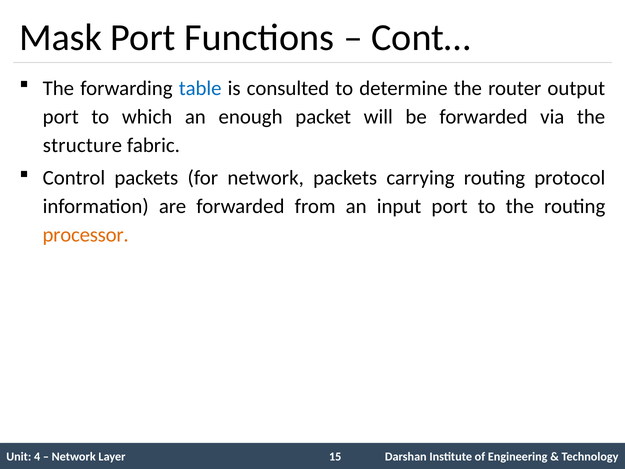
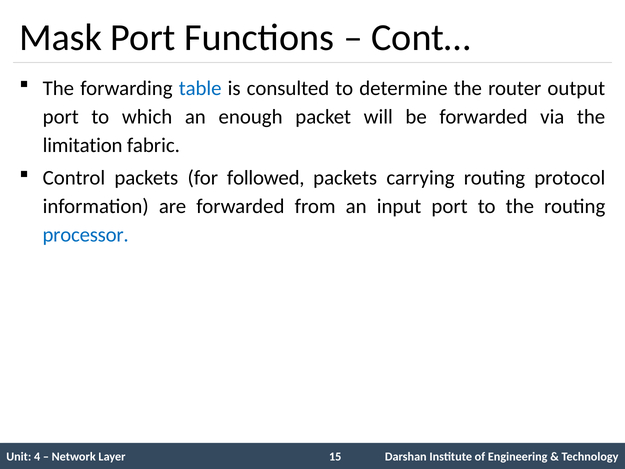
structure: structure -> limitation
for network: network -> followed
processor colour: orange -> blue
